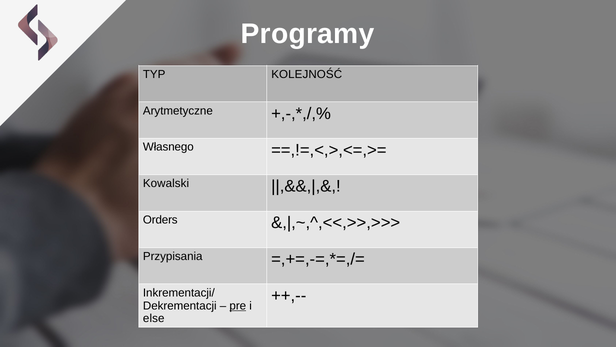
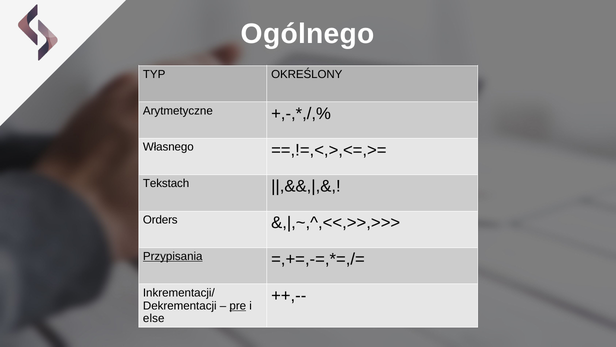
Programy: Programy -> Ogólnego
KOLEJNOŚĆ: KOLEJNOŚĆ -> OKREŚLONY
Kowalski: Kowalski -> Tekstach
Przypisania underline: none -> present
